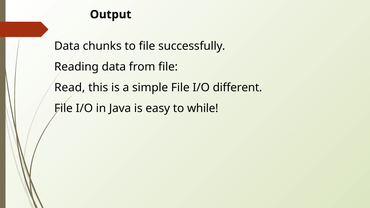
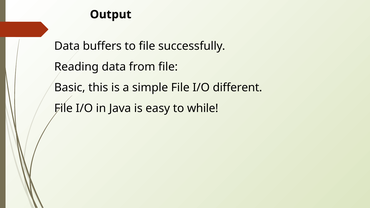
chunks: chunks -> buffers
Read: Read -> Basic
